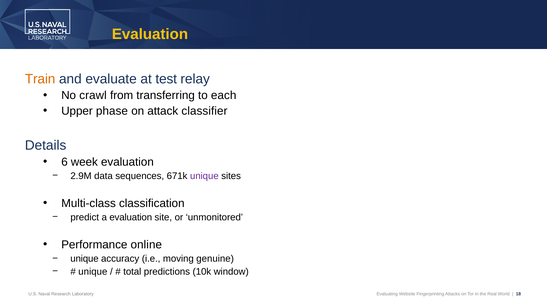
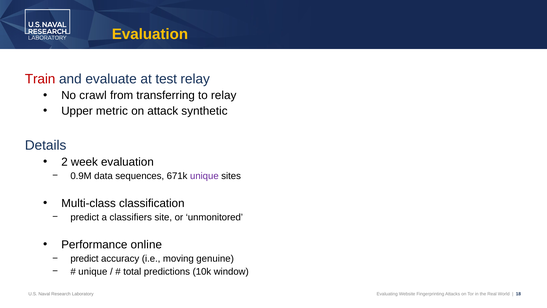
Train colour: orange -> red
to each: each -> relay
phase: phase -> metric
classifier: classifier -> synthetic
6: 6 -> 2
2.9M: 2.9M -> 0.9M
a evaluation: evaluation -> classifiers
unique at (84, 258): unique -> predict
